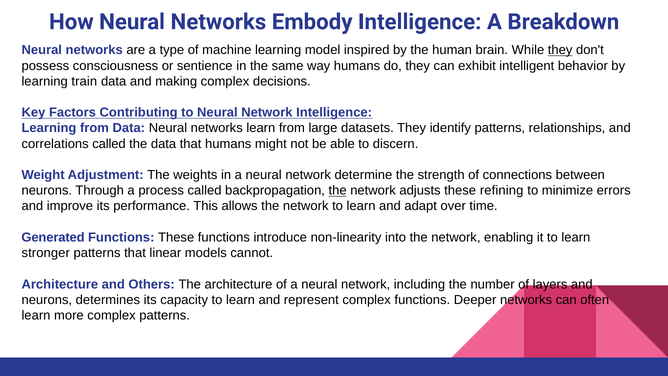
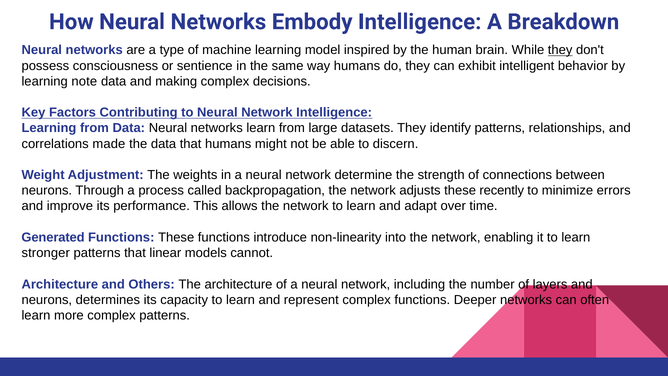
train: train -> note
correlations called: called -> made
the at (338, 190) underline: present -> none
refining: refining -> recently
